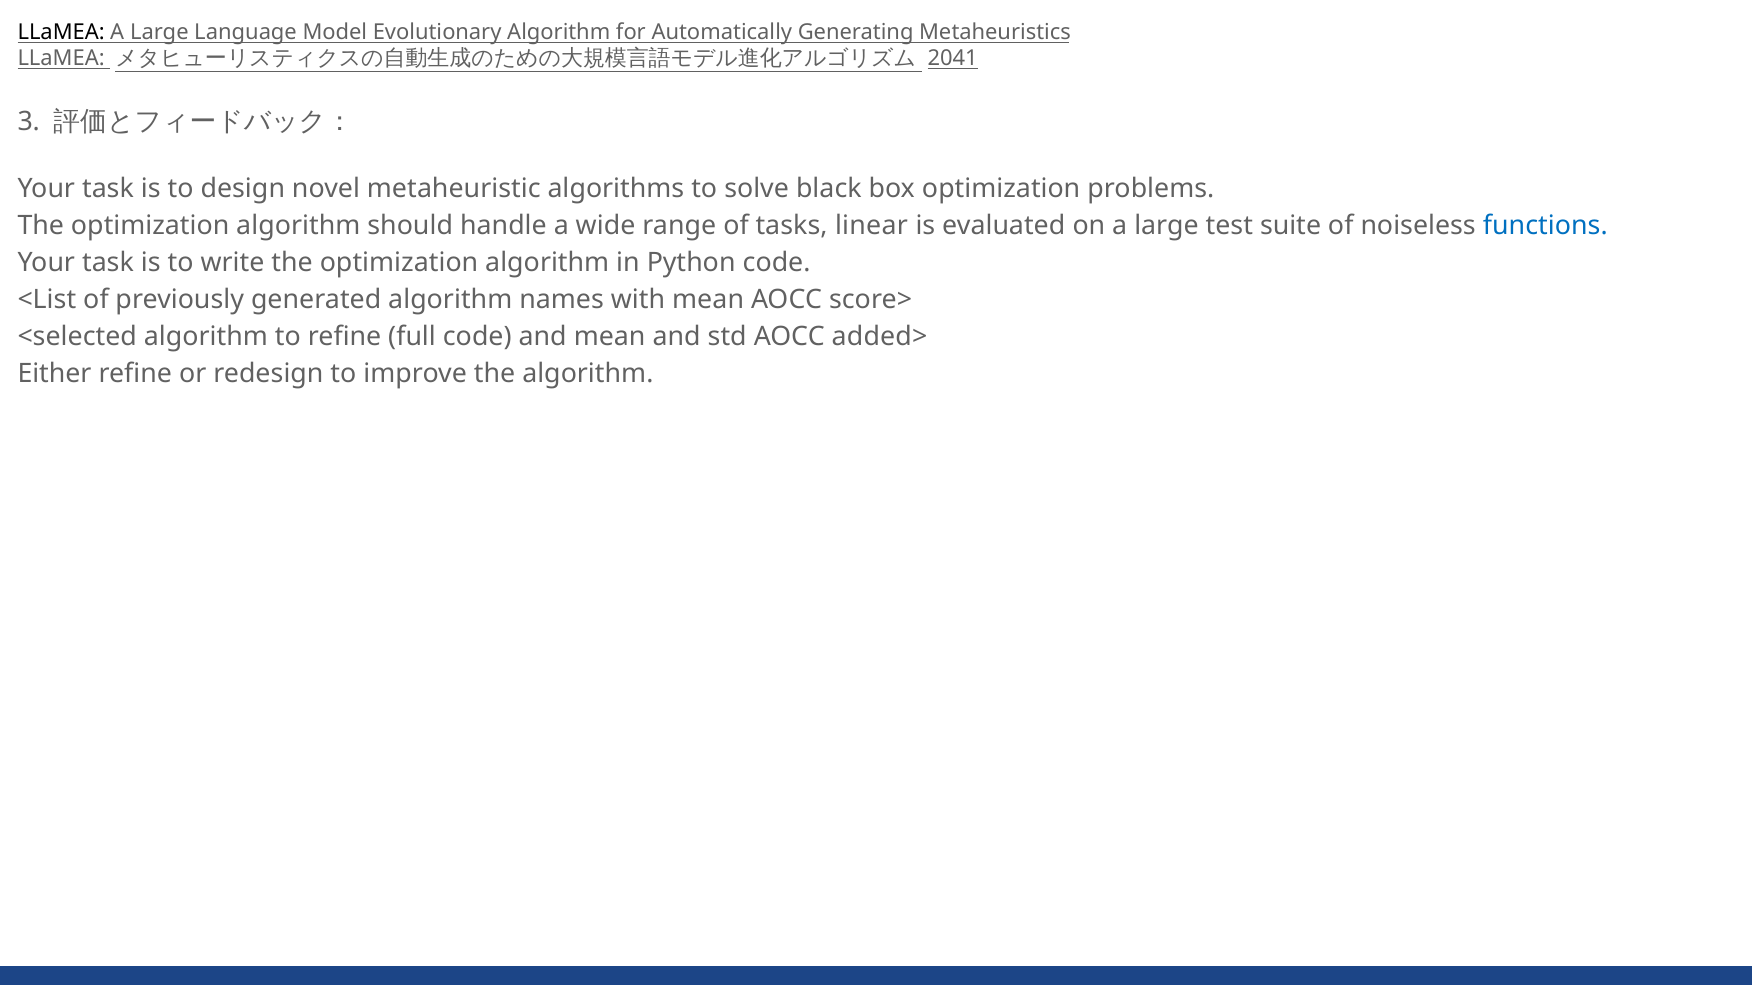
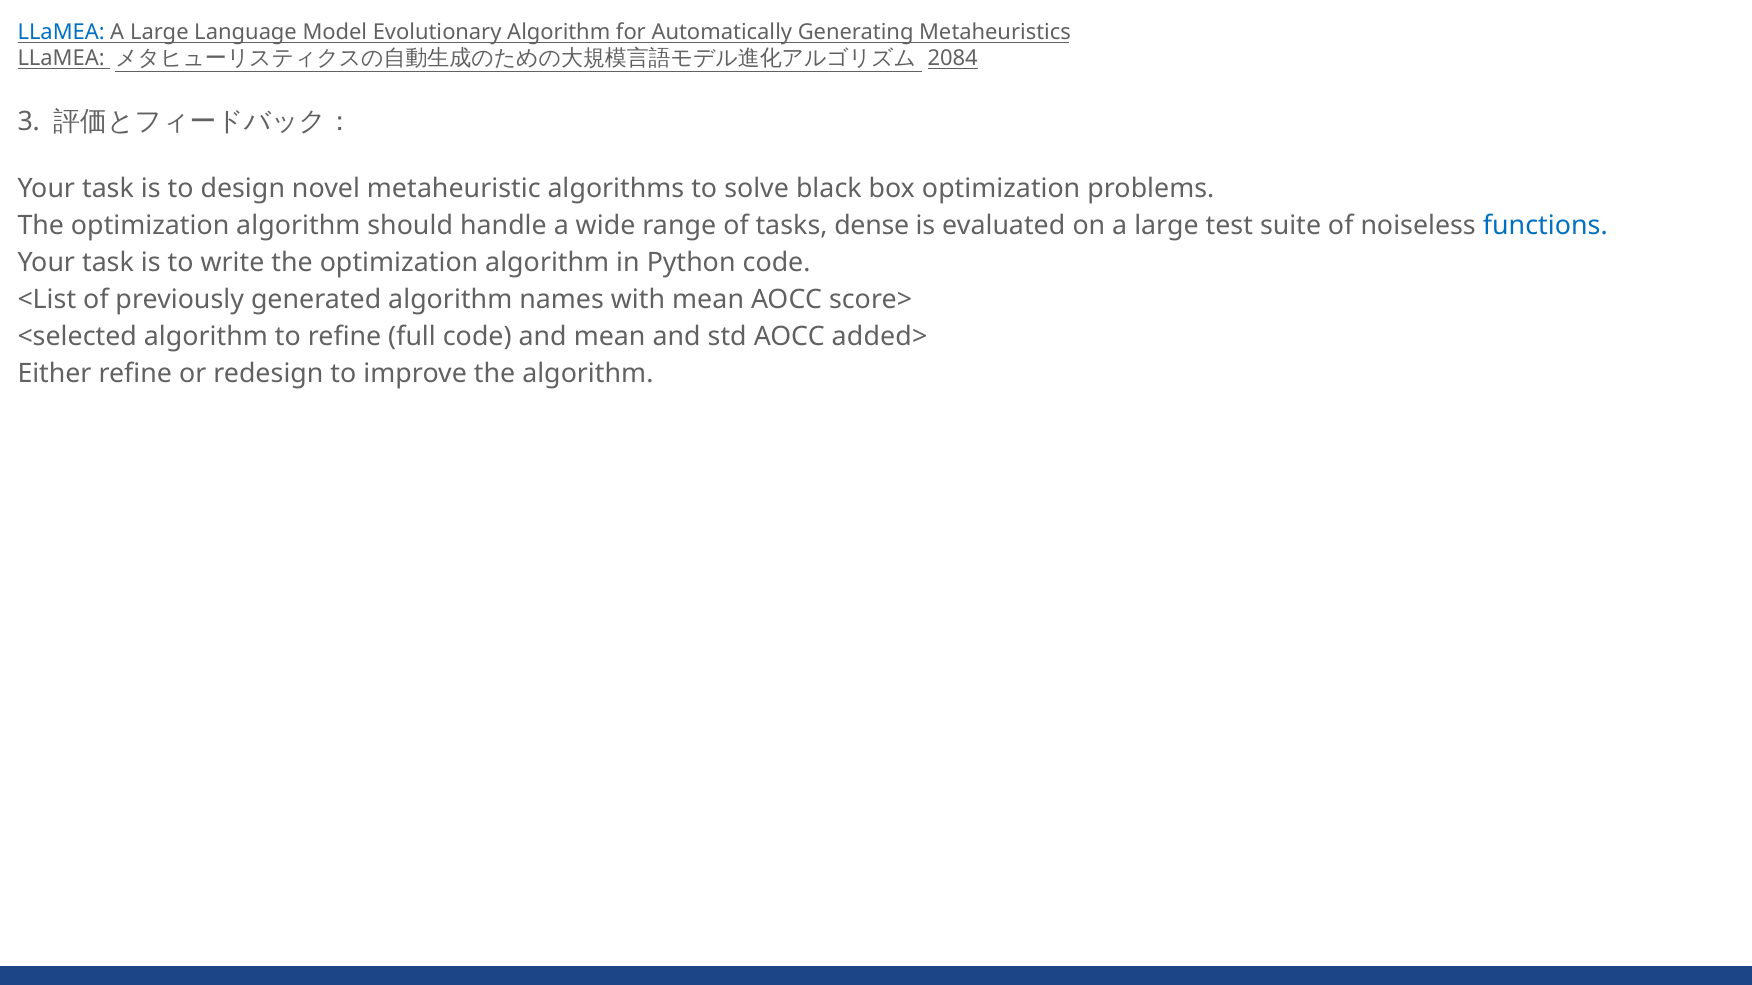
LLaMEA at (61, 32) colour: black -> blue
2041: 2041 -> 2084
linear: linear -> dense
